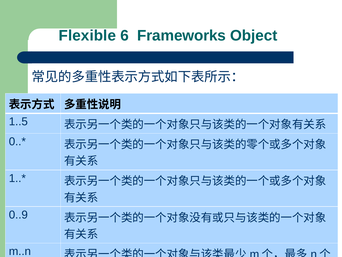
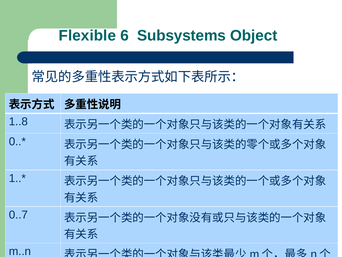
Frameworks: Frameworks -> Subsystems
1..5: 1..5 -> 1..8
0..9: 0..9 -> 0..7
